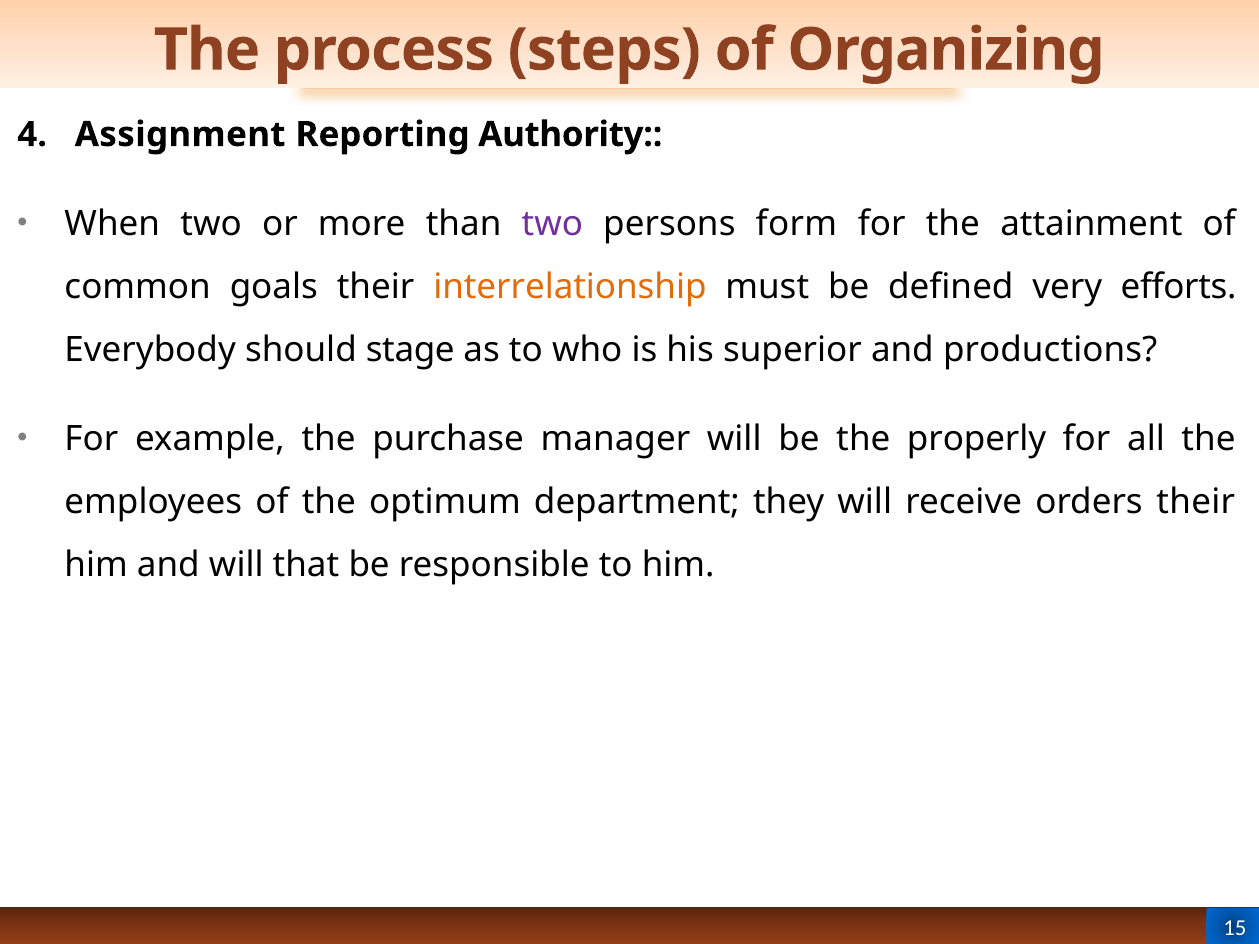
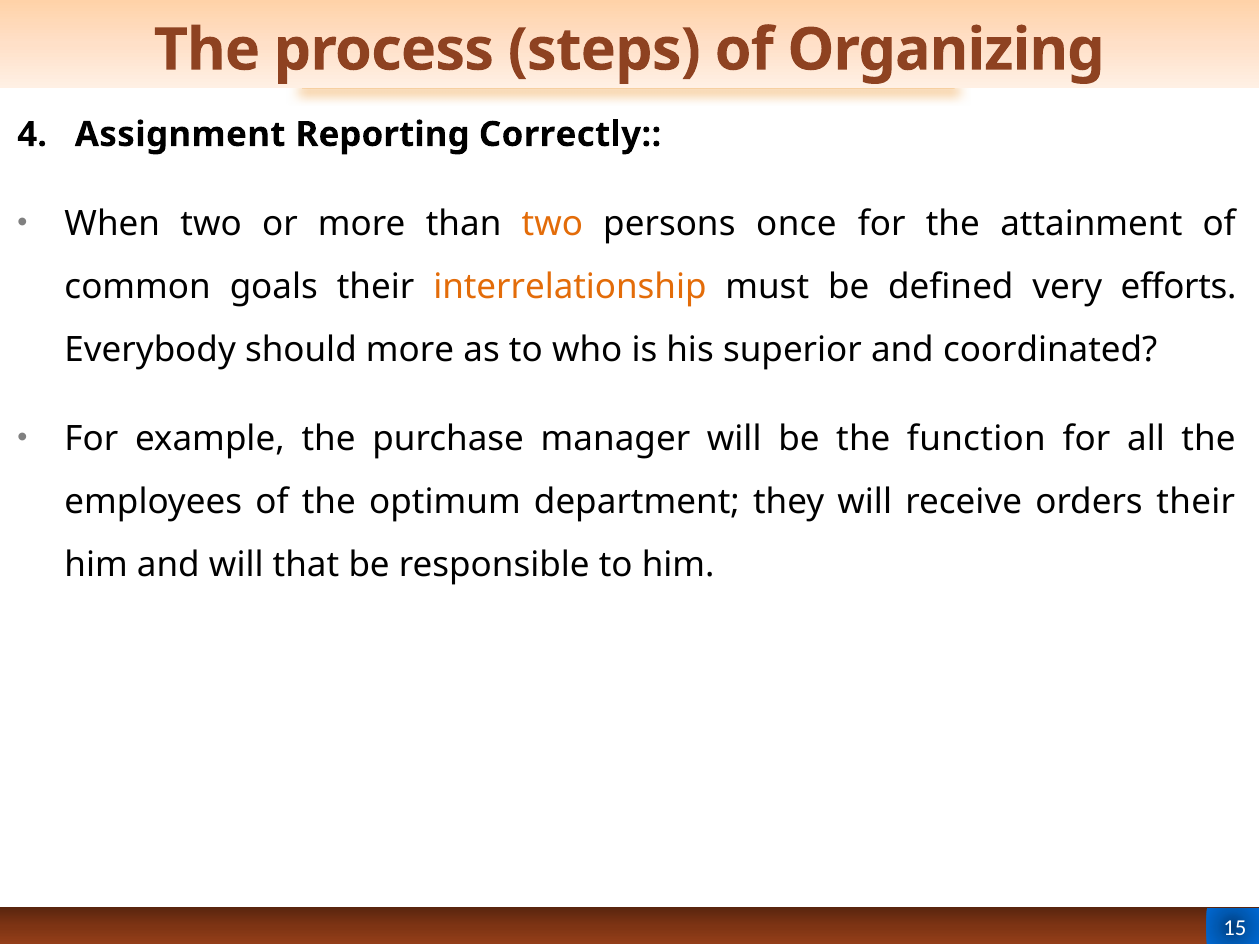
Authority: Authority -> Correctly
two at (552, 224) colour: purple -> orange
form: form -> once
should stage: stage -> more
productions: productions -> coordinated
properly: properly -> function
